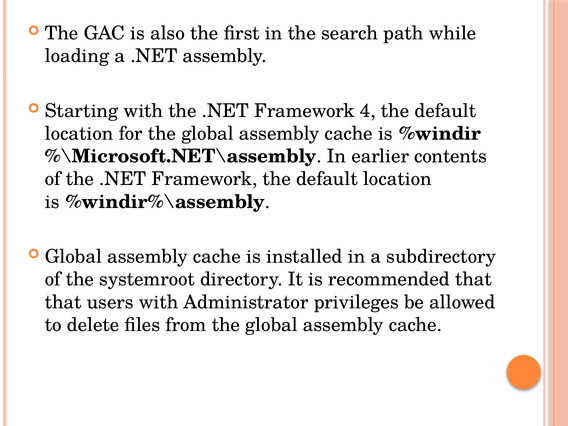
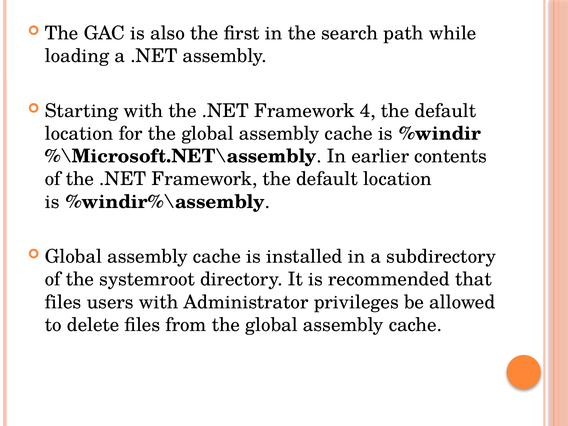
that at (63, 302): that -> files
